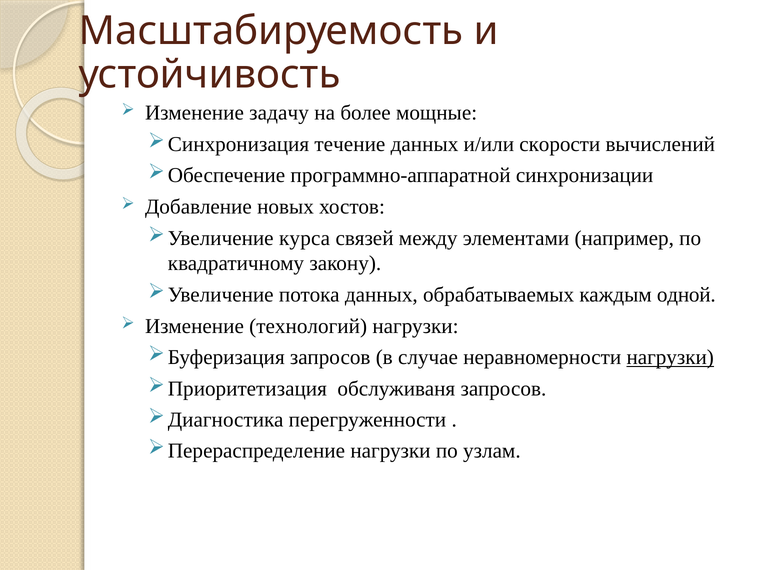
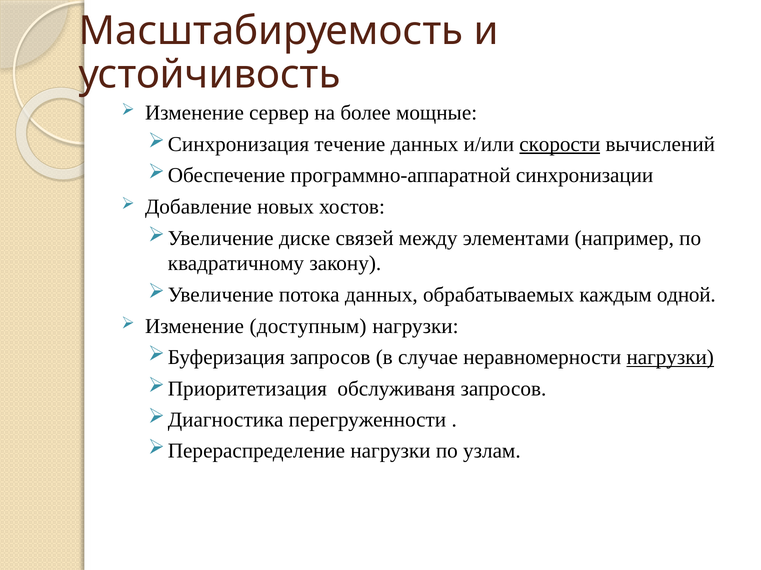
задачу: задачу -> сервер
скорости underline: none -> present
курса: курса -> диске
технологий: технологий -> доступным
